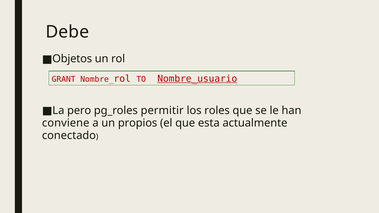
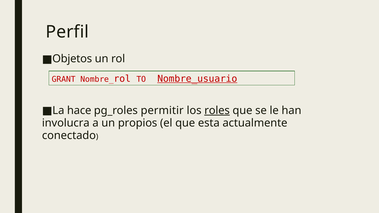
Debe: Debe -> Perfil
pero: pero -> hace
roles underline: none -> present
conviene: conviene -> involucra
